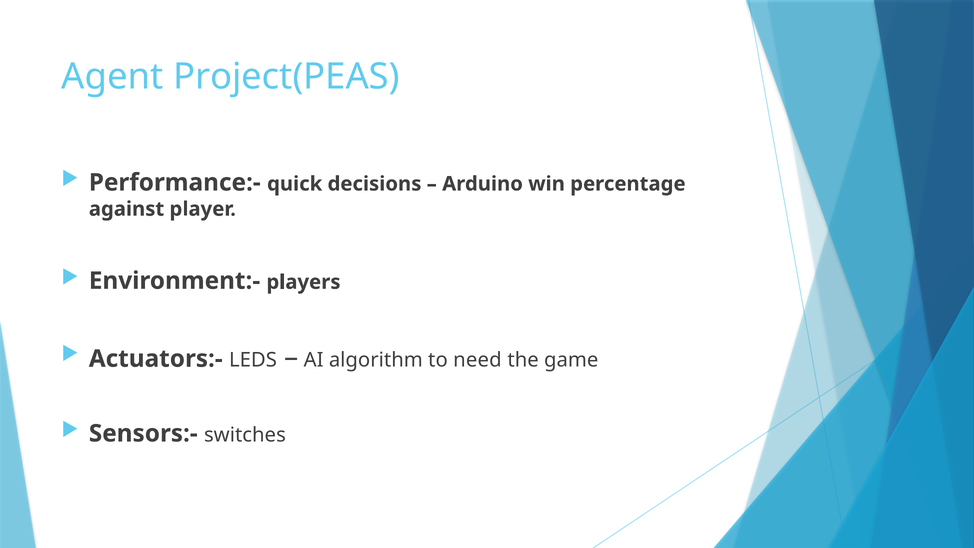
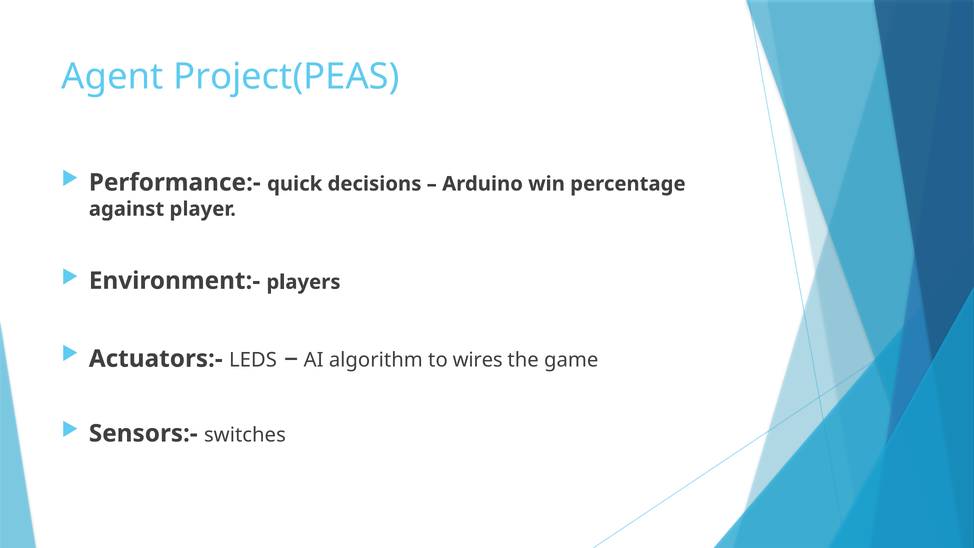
need: need -> wires
